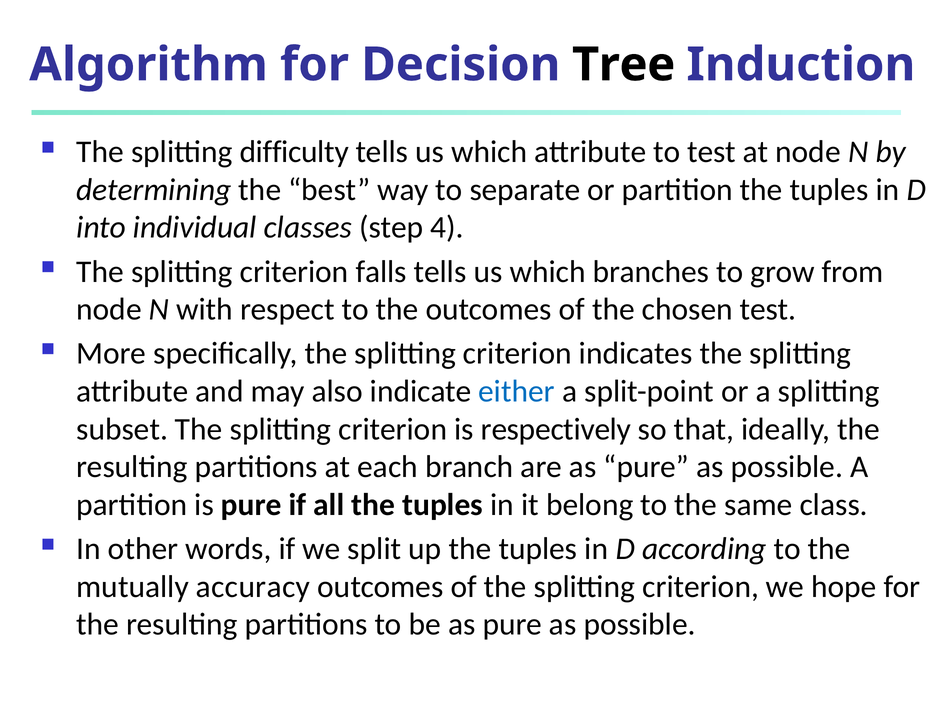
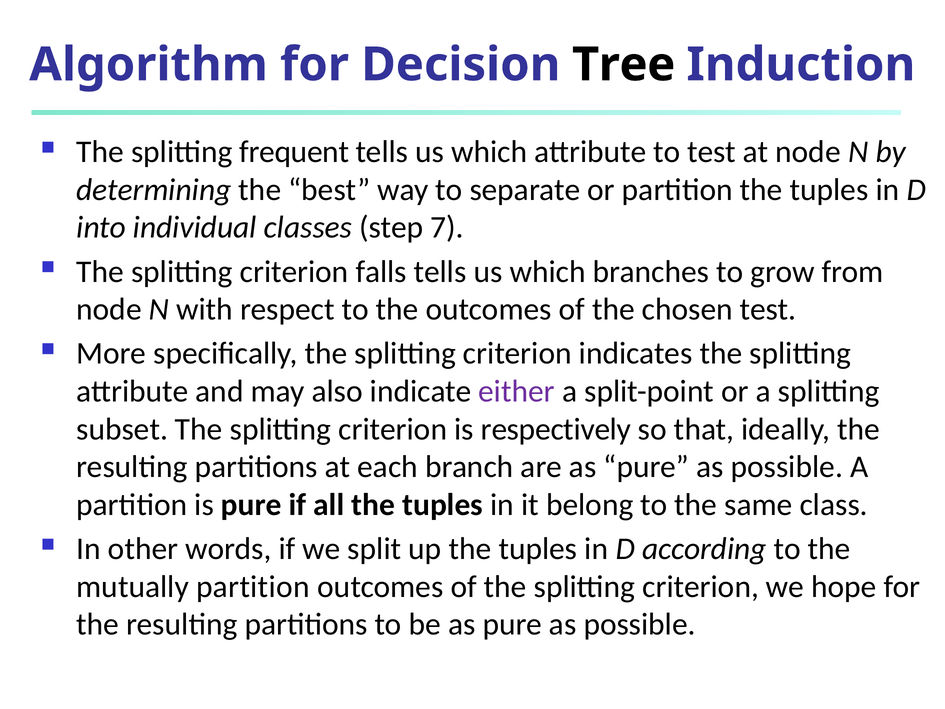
difficulty: difficulty -> frequent
4: 4 -> 7
either colour: blue -> purple
mutually accuracy: accuracy -> partition
